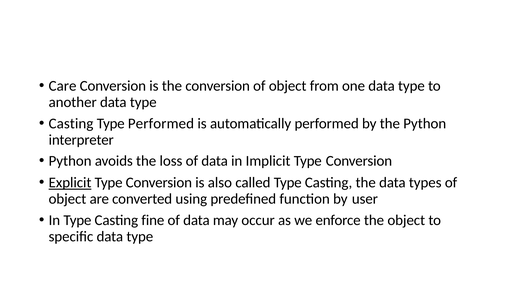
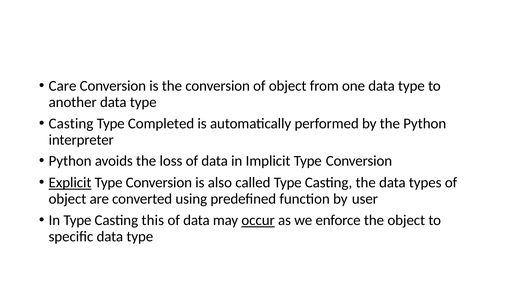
Type Performed: Performed -> Completed
fine: fine -> this
occur underline: none -> present
